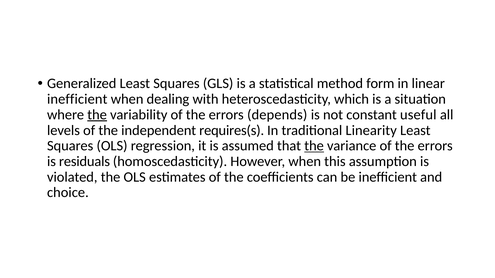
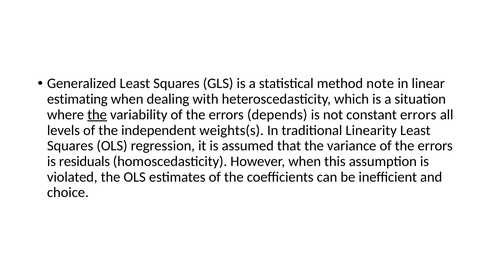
form: form -> note
inefficient at (77, 99): inefficient -> estimating
constant useful: useful -> errors
requires(s: requires(s -> weights(s
the at (314, 146) underline: present -> none
